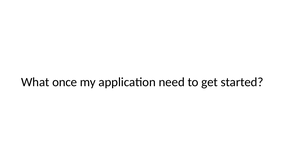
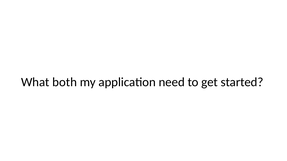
once: once -> both
